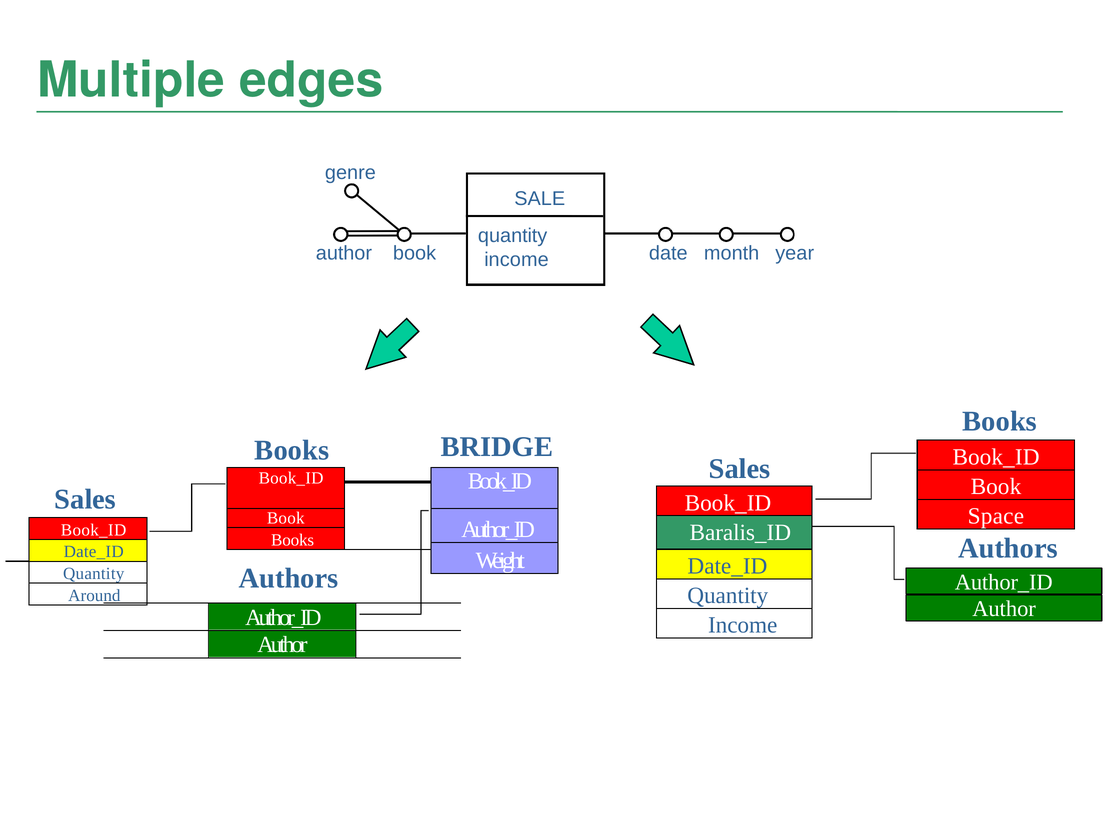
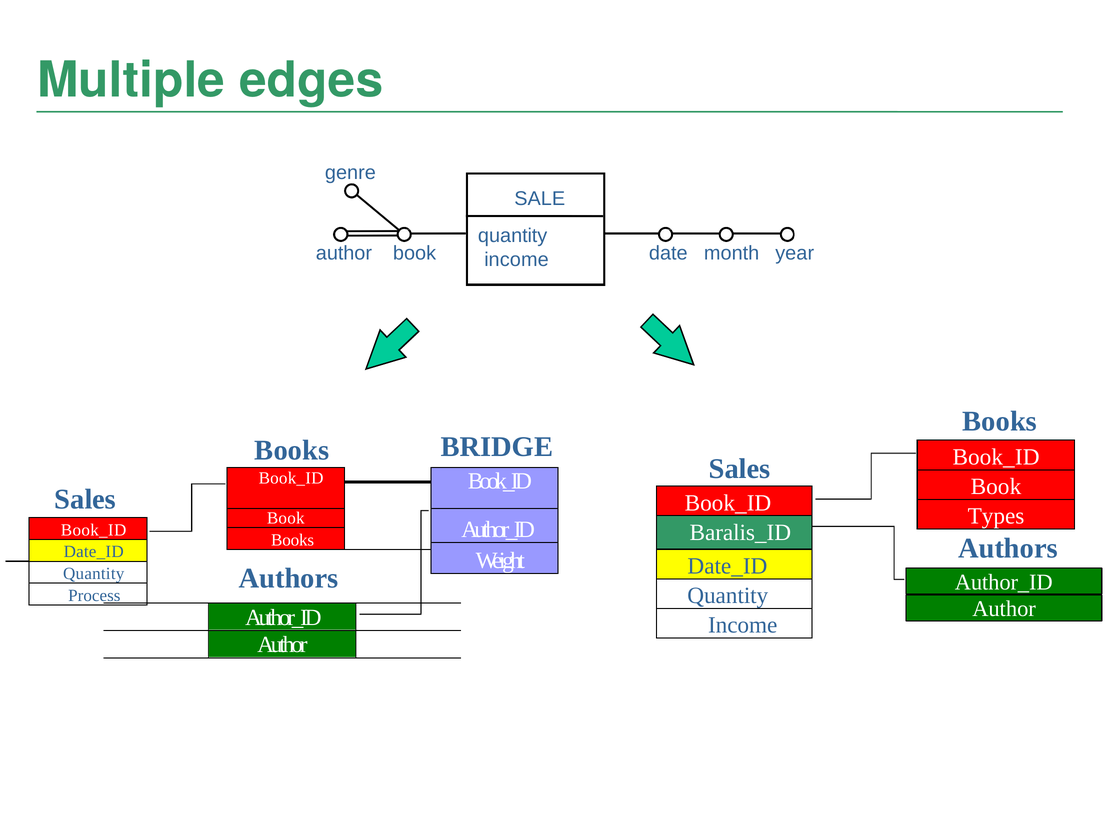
Space: Space -> Types
Around: Around -> Process
